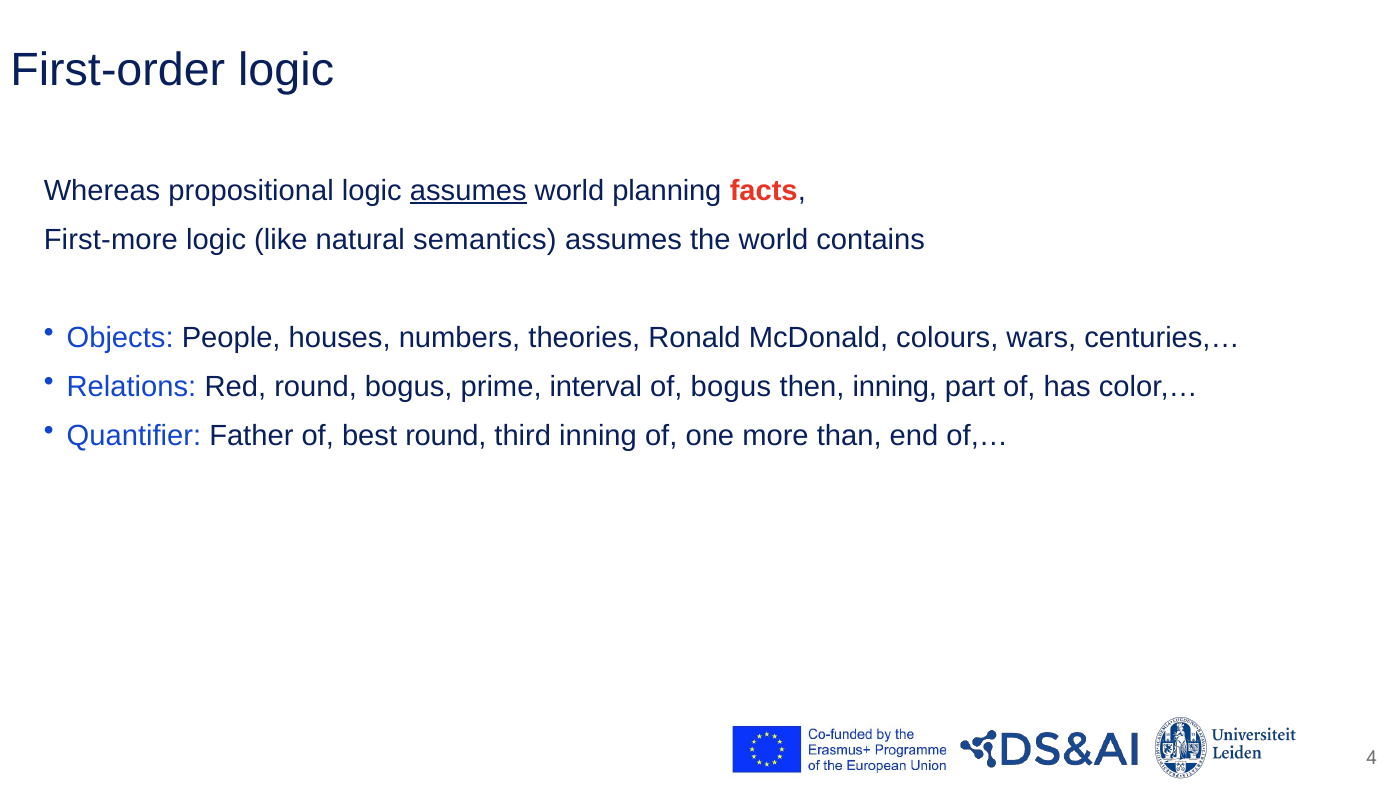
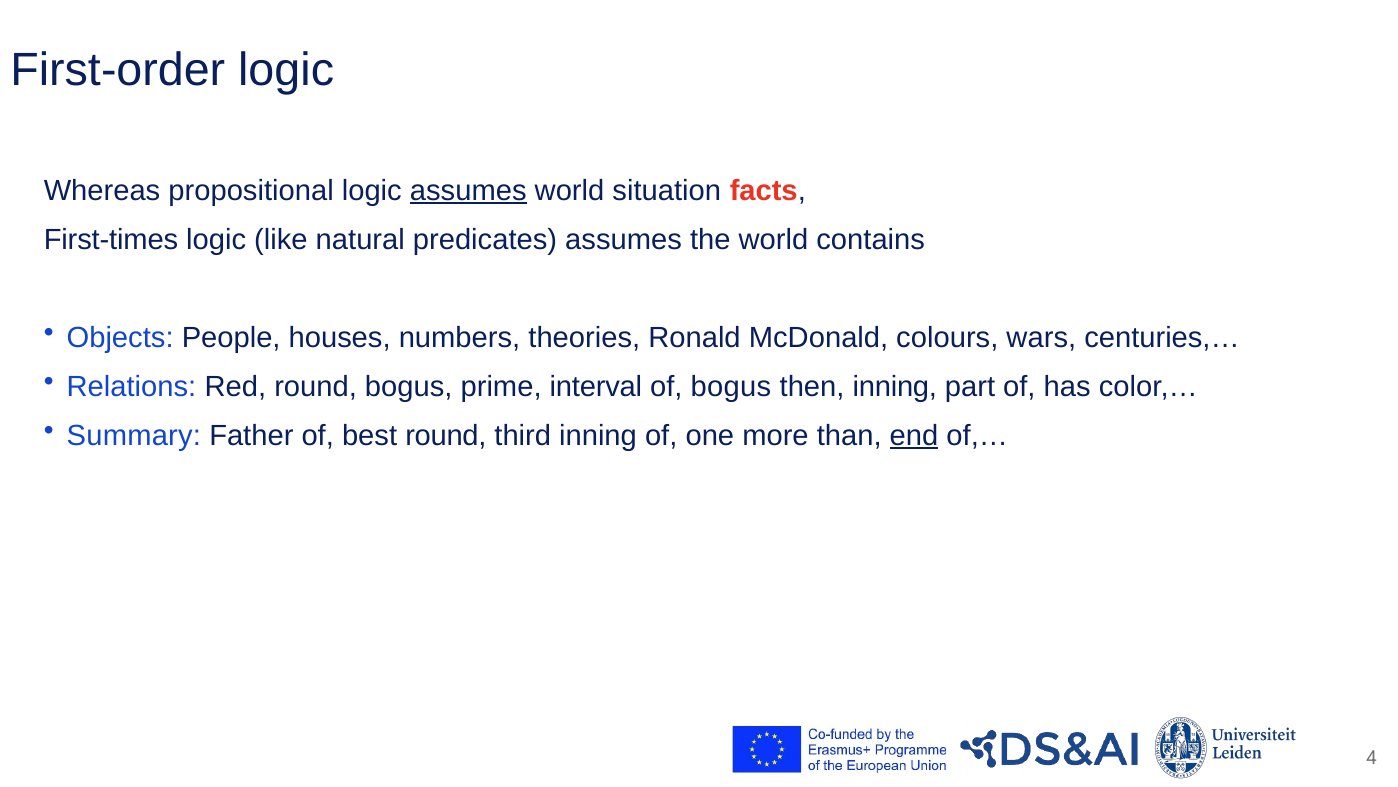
planning: planning -> situation
First-more: First-more -> First-times
semantics: semantics -> predicates
Quantifier: Quantifier -> Summary
end underline: none -> present
